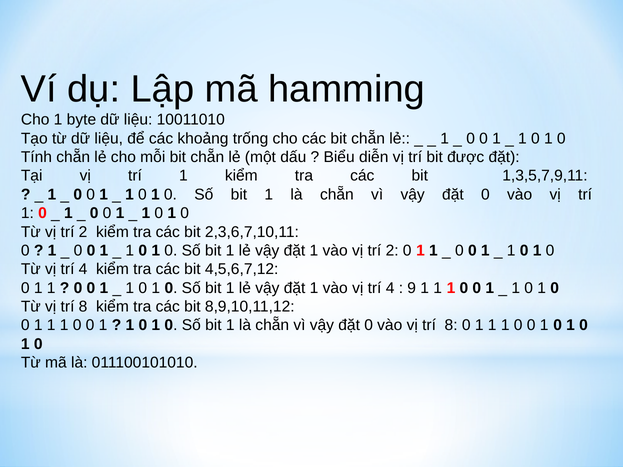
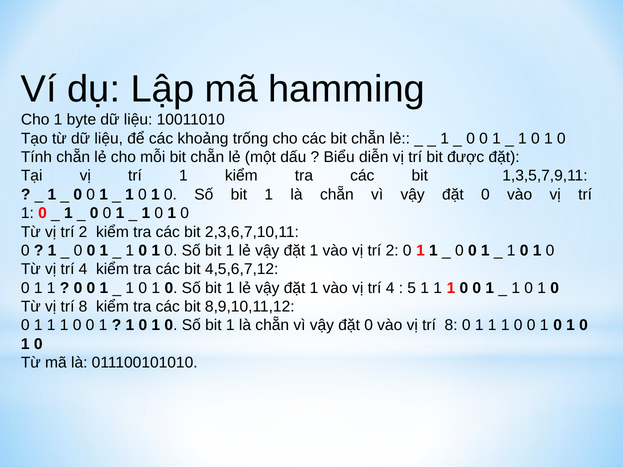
9: 9 -> 5
